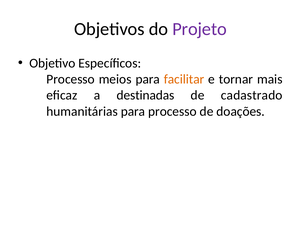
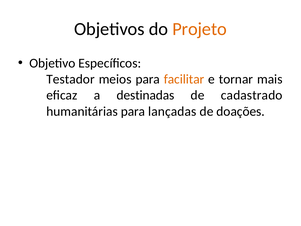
Projeto colour: purple -> orange
Processo at (71, 79): Processo -> Testador
para processo: processo -> lançadas
